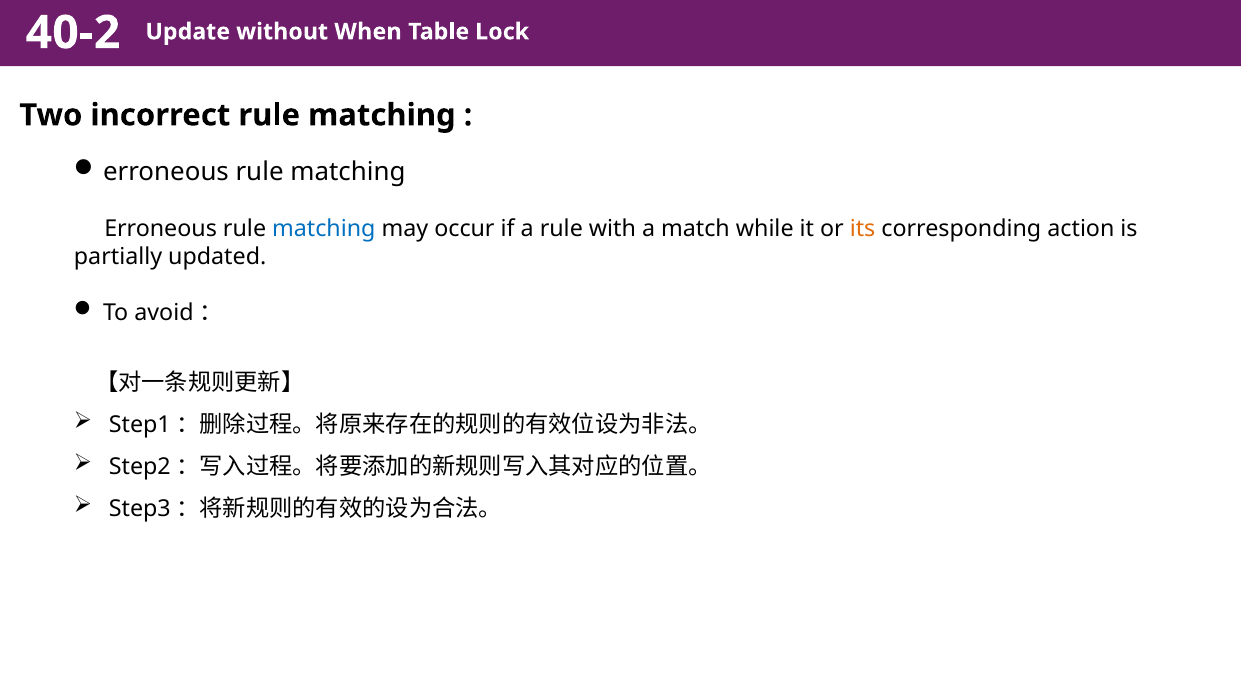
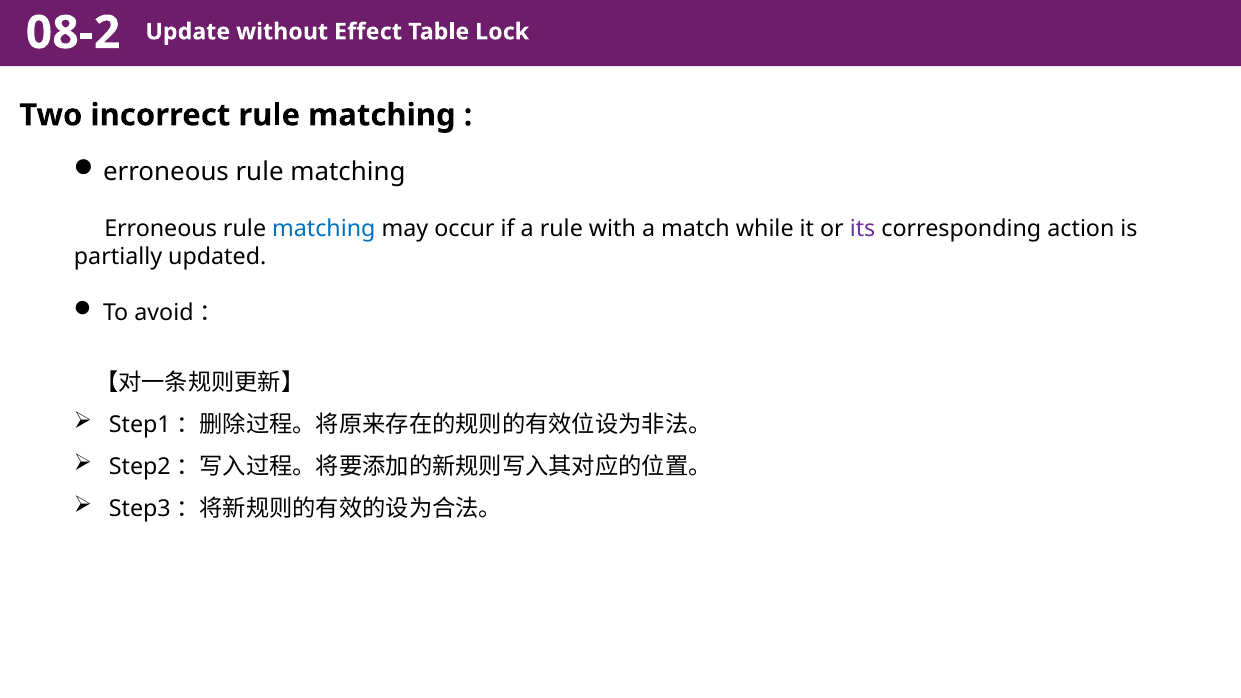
40-2: 40-2 -> 08-2
When: When -> Effect
its colour: orange -> purple
